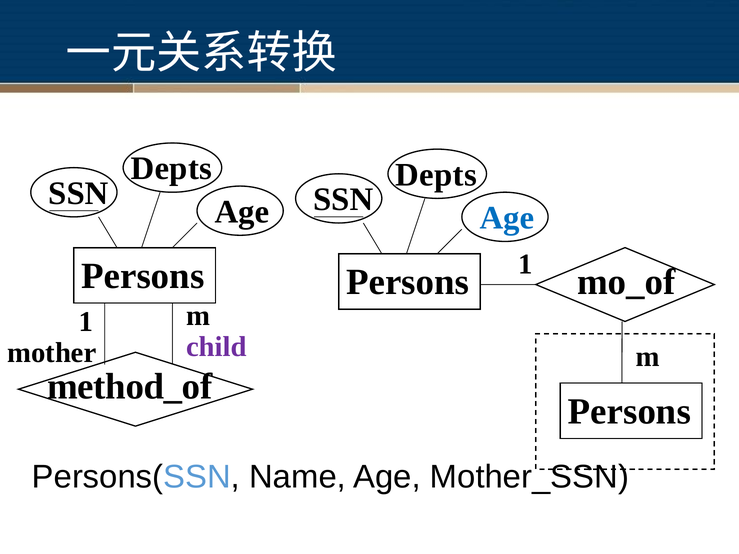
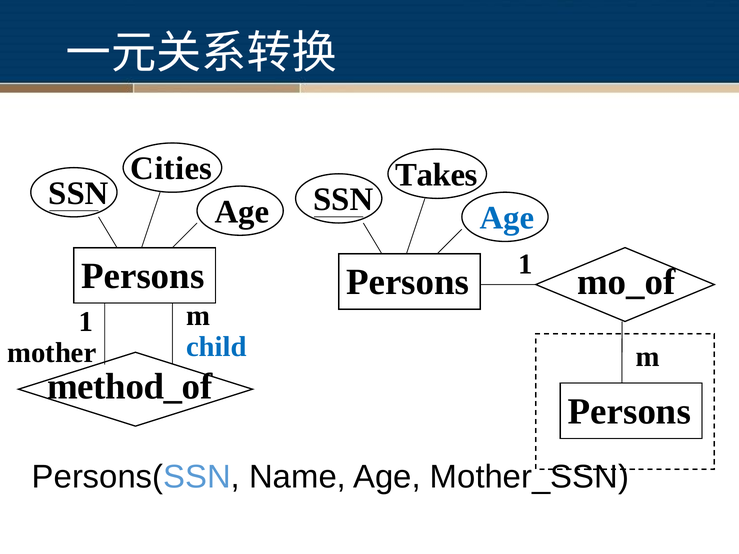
Depts at (171, 169): Depts -> Cities
Depts at (436, 175): Depts -> Takes
child colour: purple -> blue
